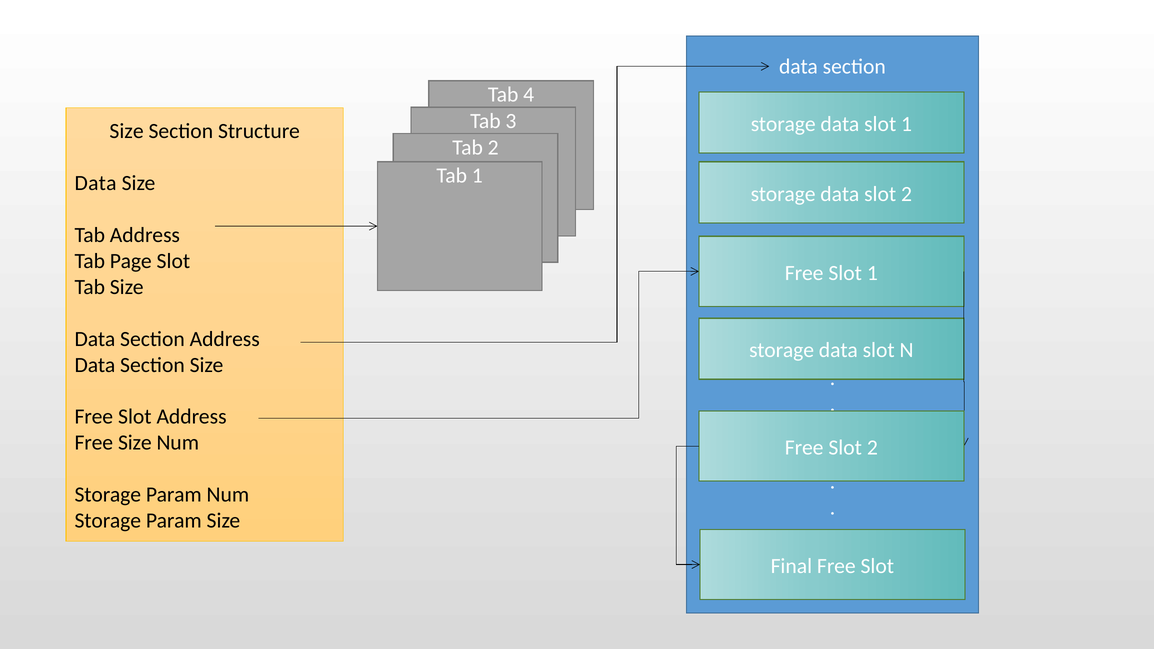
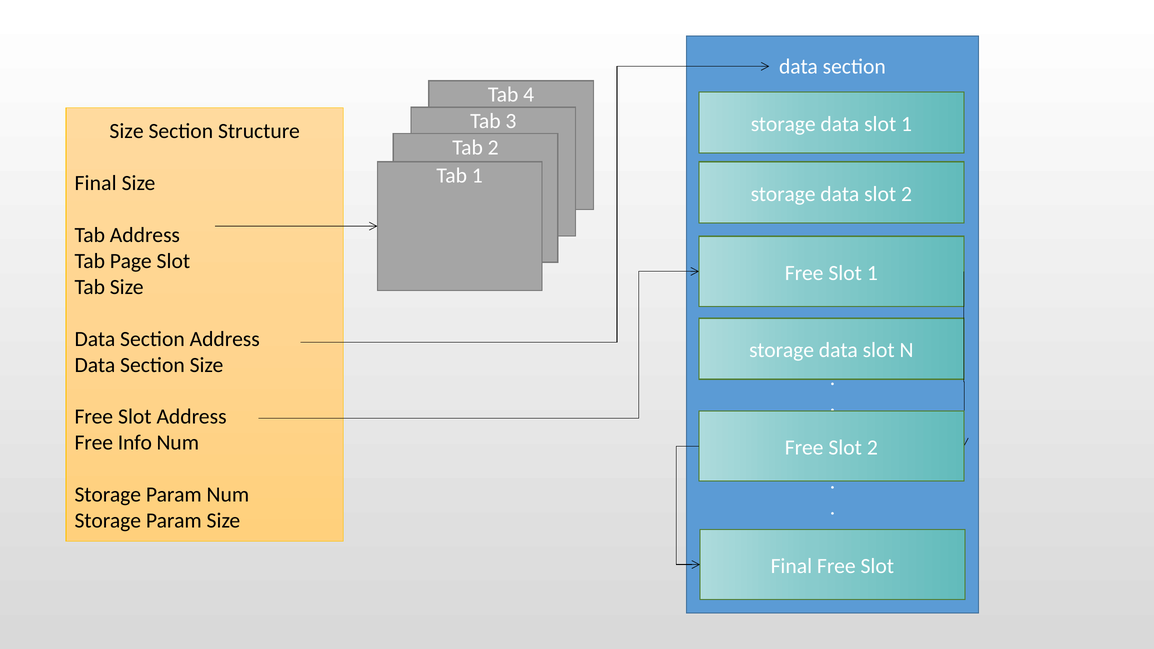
Data at (96, 183): Data -> Final
Free Size: Size -> Info
